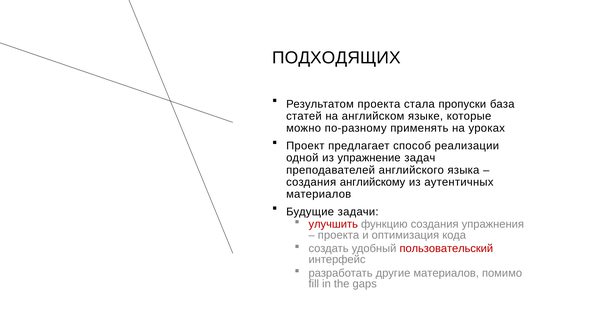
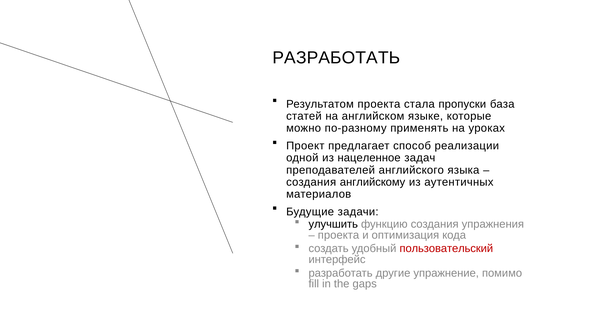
ПОДХОДЯЩИХ at (336, 58): ПОДХОДЯЩИХ -> РАЗРАБОТАТЬ
упражнение: упражнение -> нацеленное
улучшить colour: red -> black
другие материалов: материалов -> упражнение
